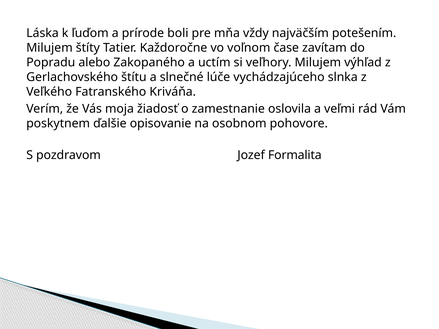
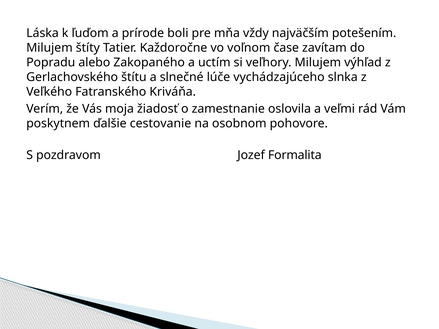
opisovanie: opisovanie -> cestovanie
